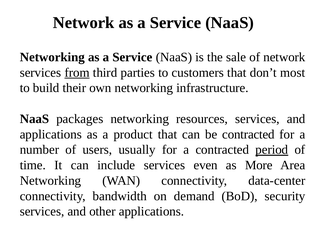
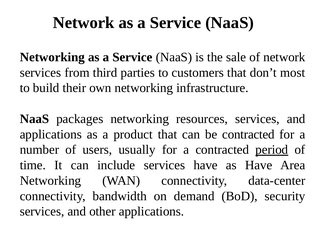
from underline: present -> none
services even: even -> have
as More: More -> Have
